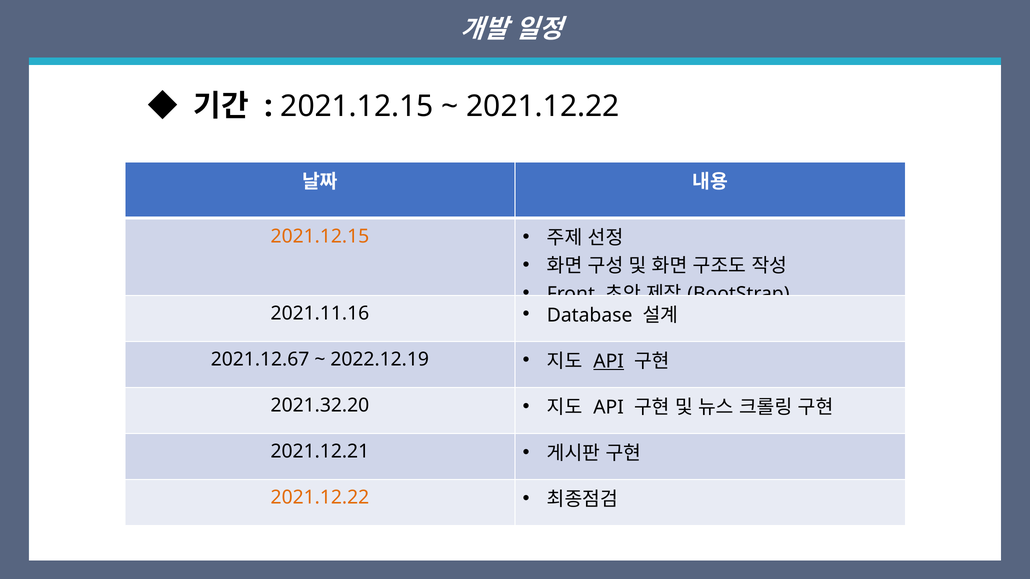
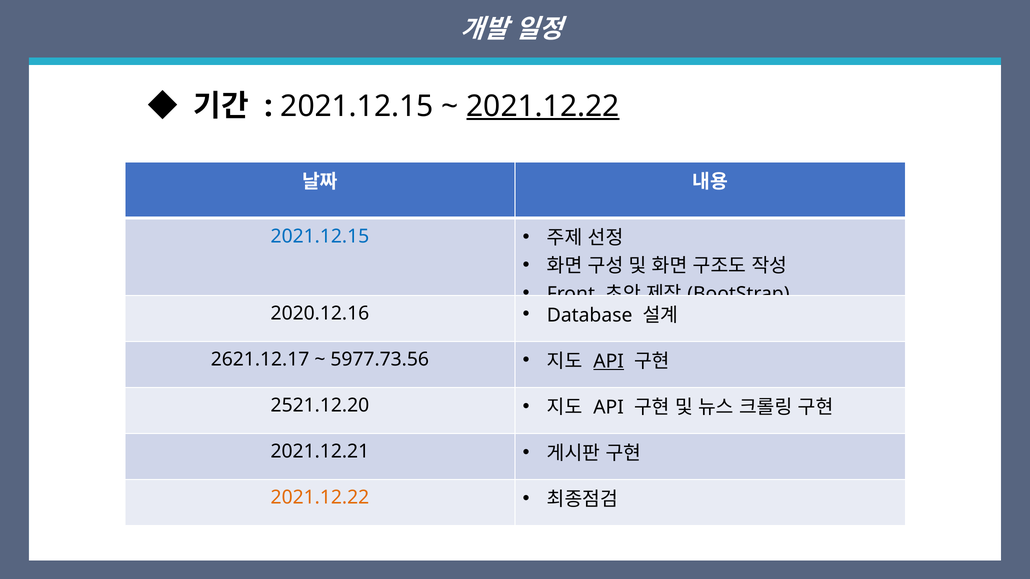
2021.12.22 at (543, 106) underline: none -> present
2021.12.15 at (320, 236) colour: orange -> blue
2021.11.16: 2021.11.16 -> 2020.12.16
2021.12.67: 2021.12.67 -> 2621.12.17
2022.12.19: 2022.12.19 -> 5977.73.56
2021.32.20: 2021.32.20 -> 2521.12.20
